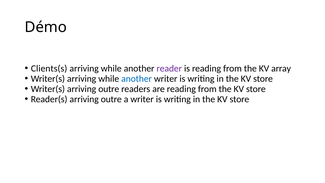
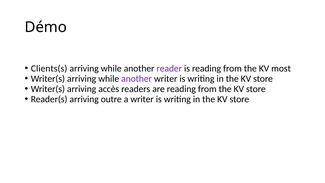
array: array -> most
another at (137, 79) colour: blue -> purple
Writer(s arriving outre: outre -> accès
